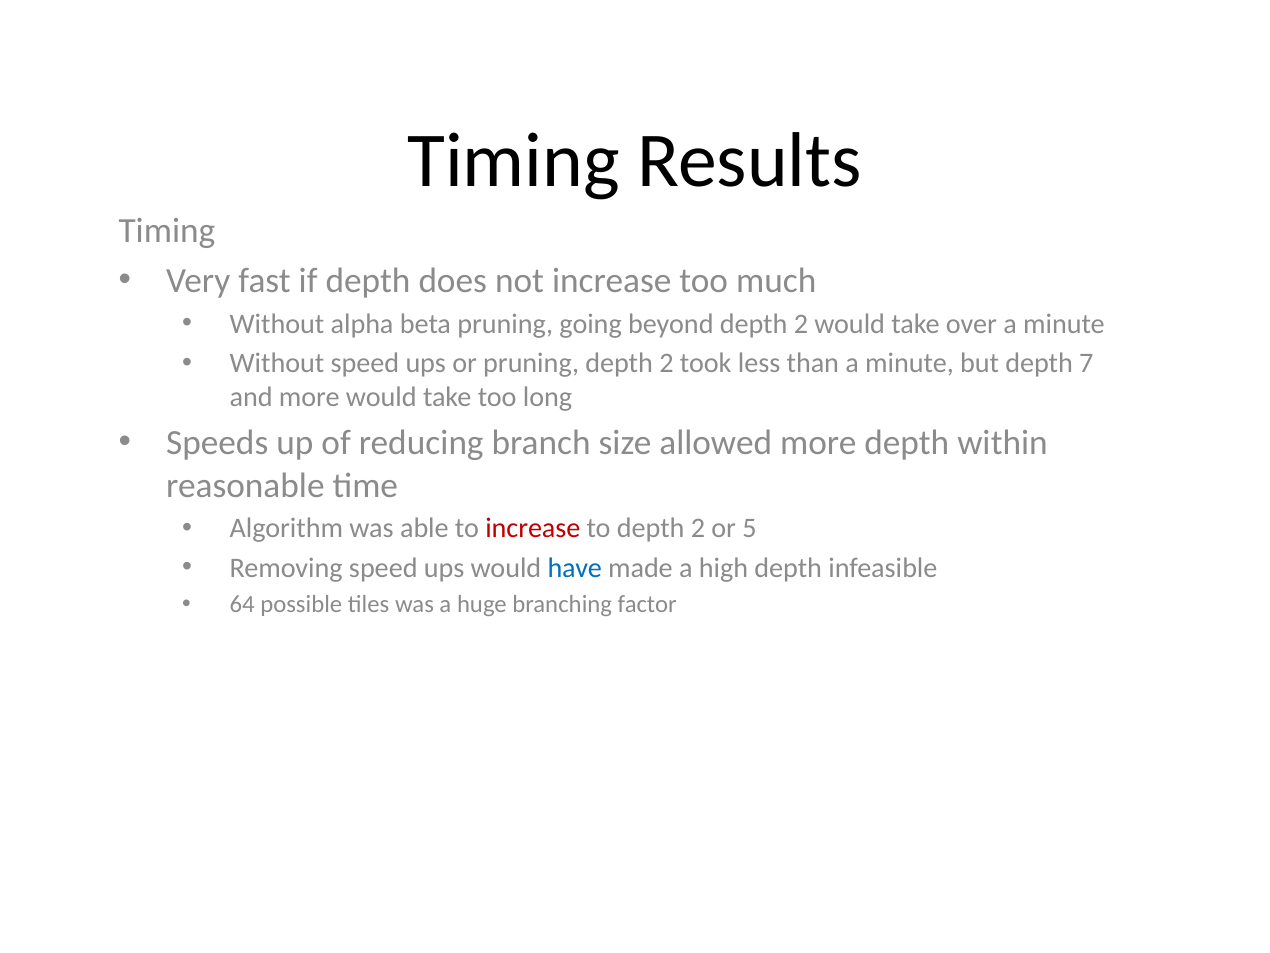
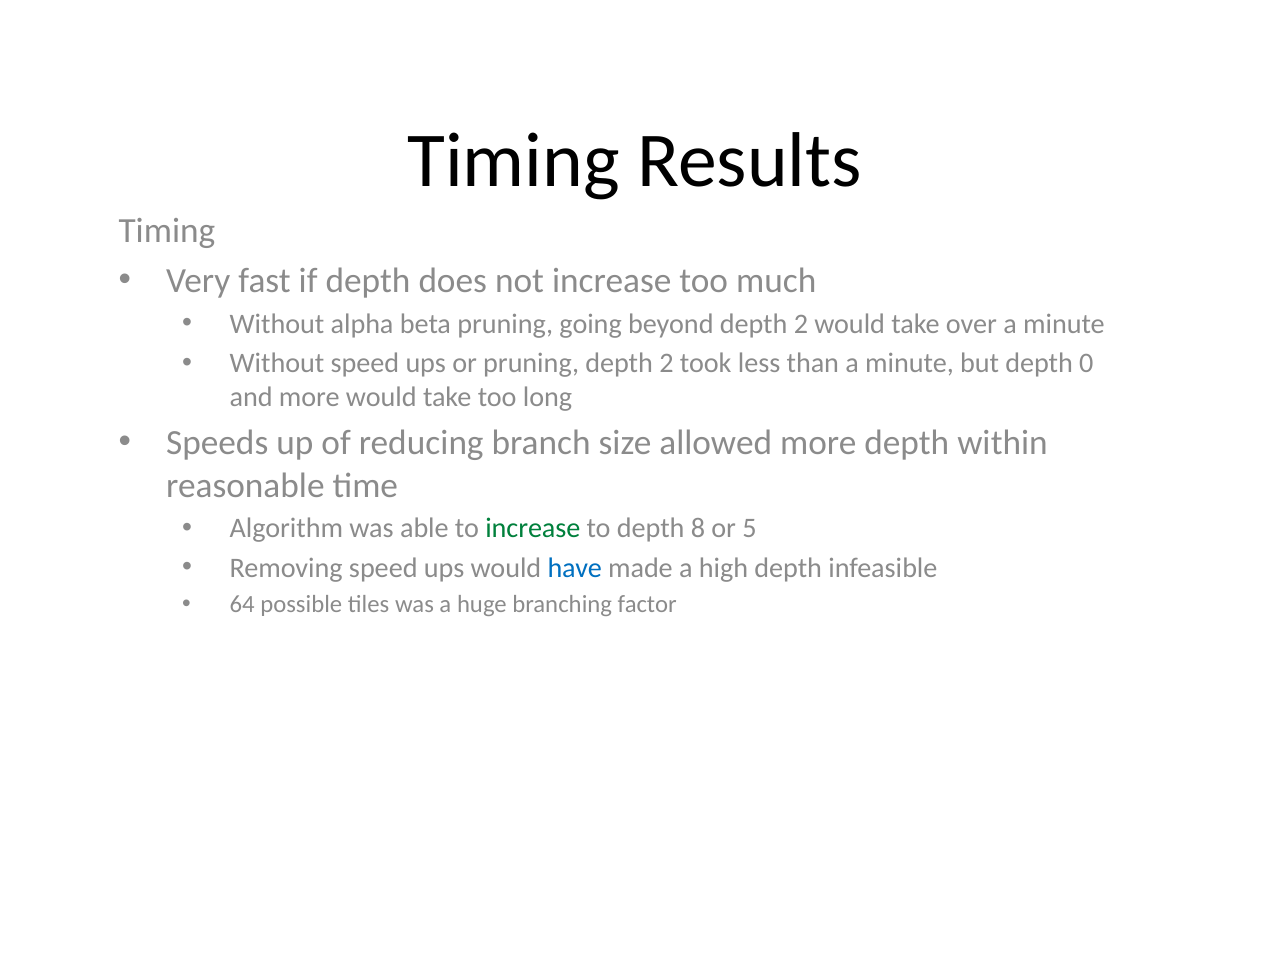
7: 7 -> 0
increase at (533, 528) colour: red -> green
to depth 2: 2 -> 8
